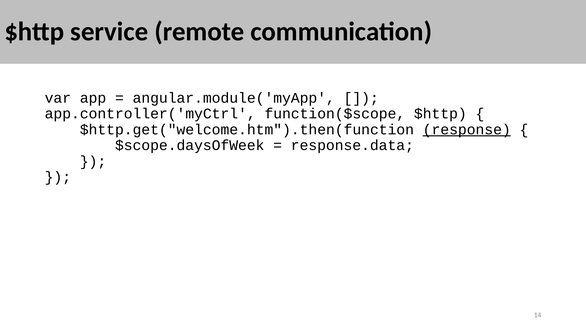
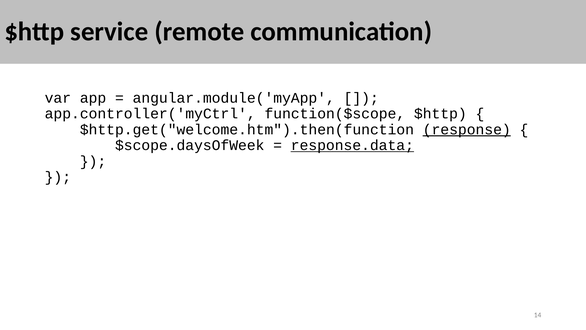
response.data underline: none -> present
